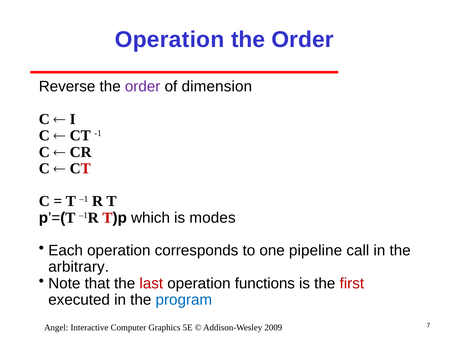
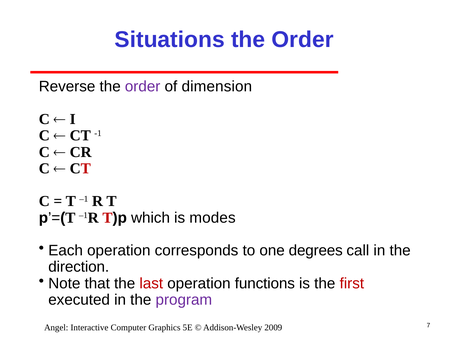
Operation at (170, 40): Operation -> Situations
pipeline: pipeline -> degrees
arbitrary: arbitrary -> direction
program colour: blue -> purple
